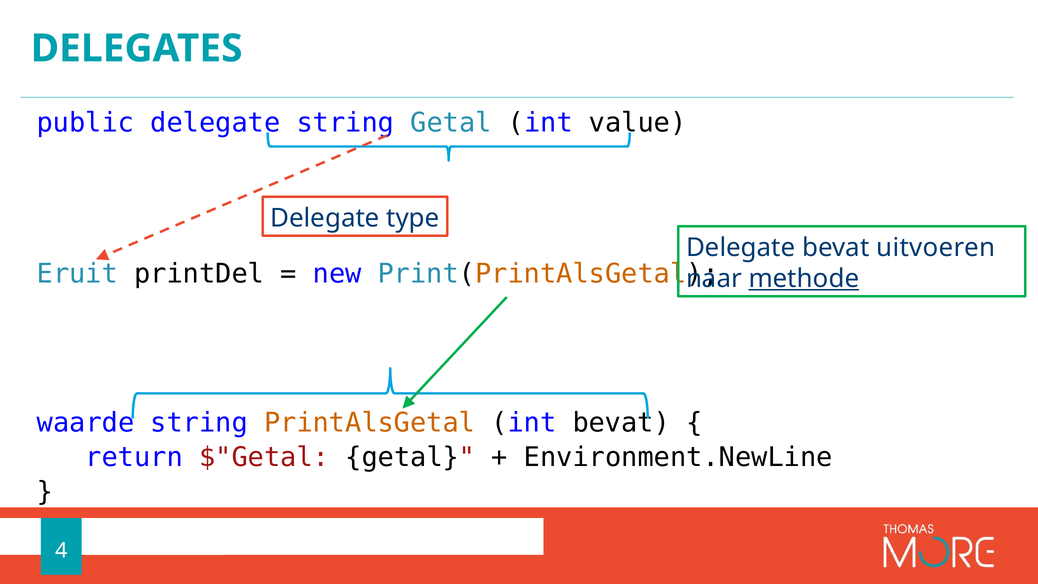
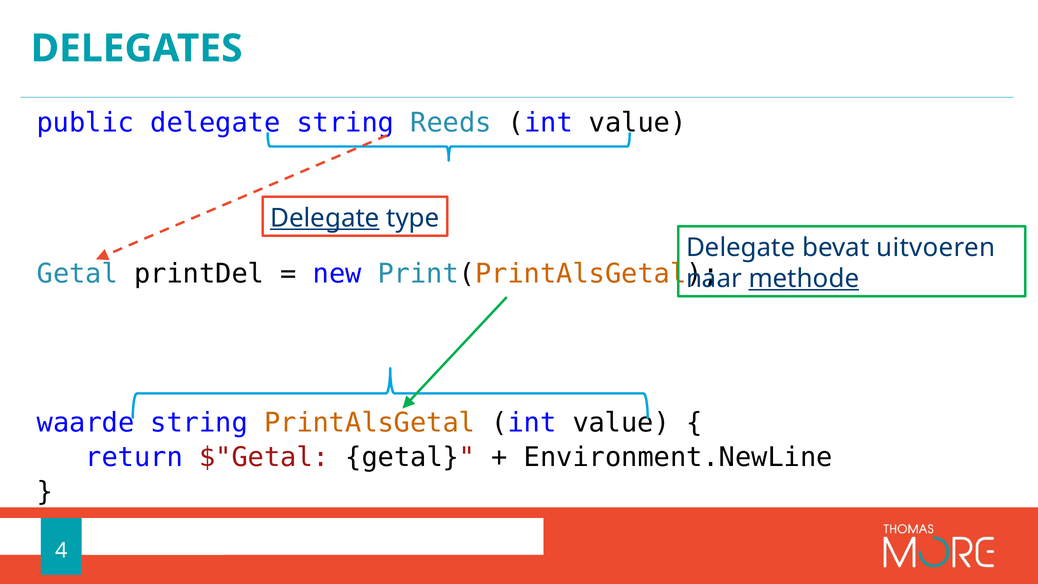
string Getal: Getal -> Reeds
Delegate at (325, 218) underline: none -> present
Eruit at (77, 274): Eruit -> Getal
PrintAlsGetal int bevat: bevat -> value
